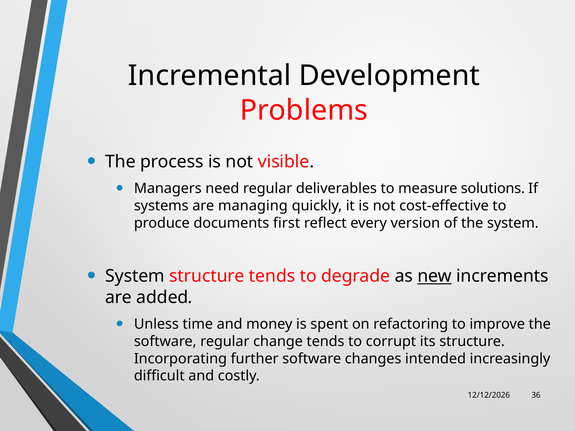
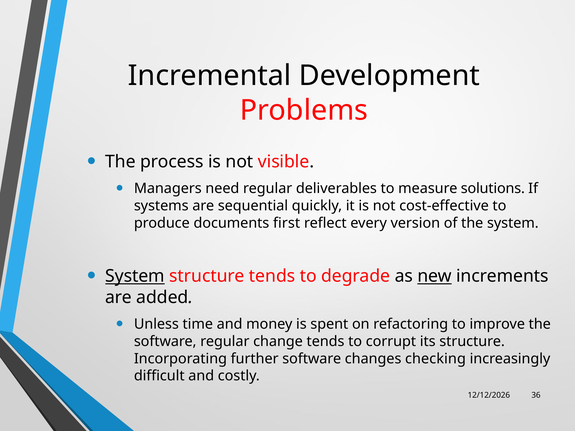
managing: managing -> sequential
System at (135, 276) underline: none -> present
intended: intended -> checking
